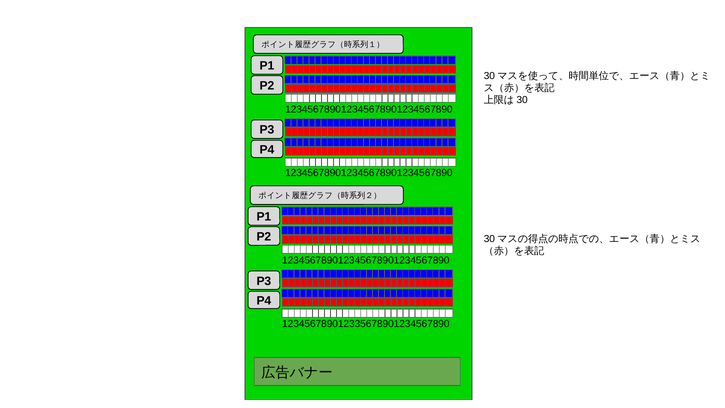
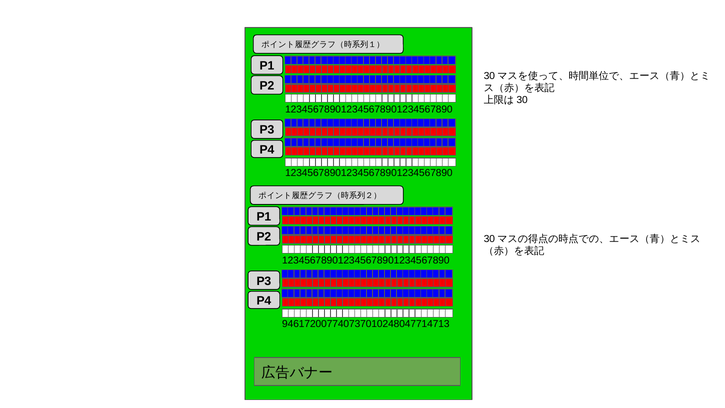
123456789012335678901234567890: 123456789012335678901234567890 -> 946172007740737010248047714713
